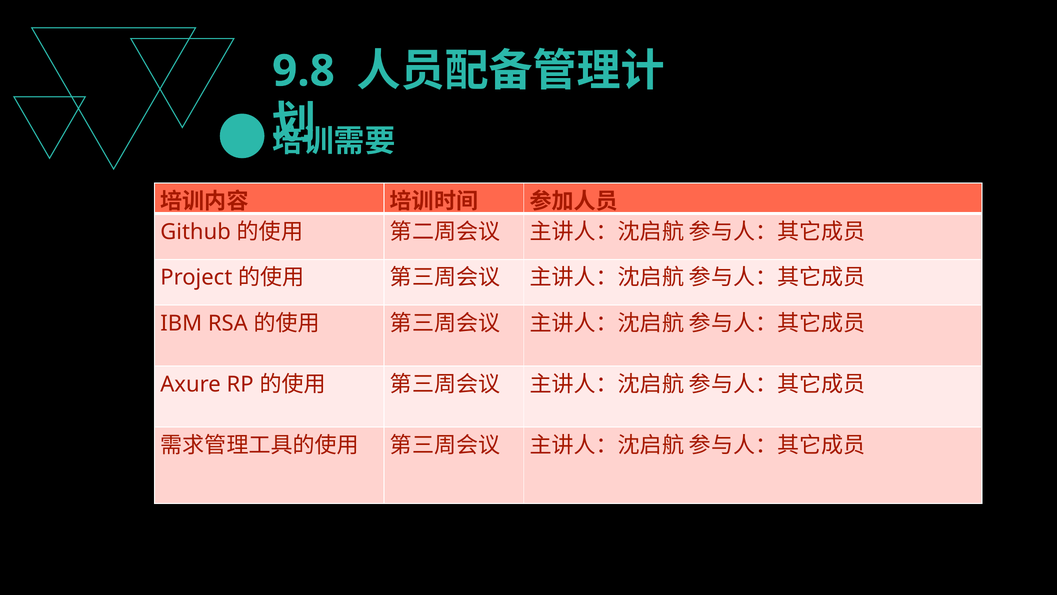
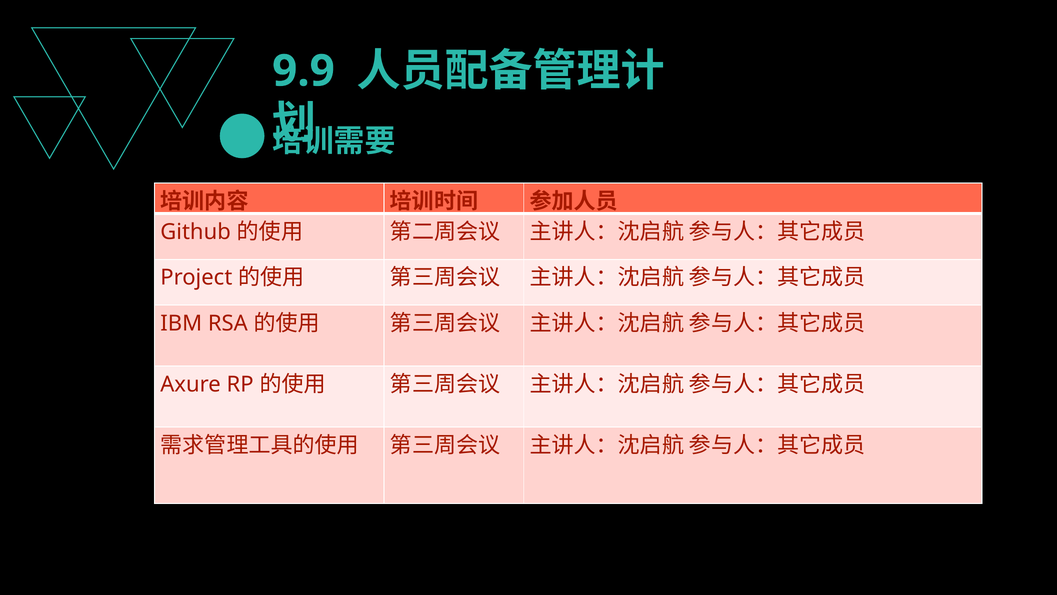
9.8: 9.8 -> 9.9
